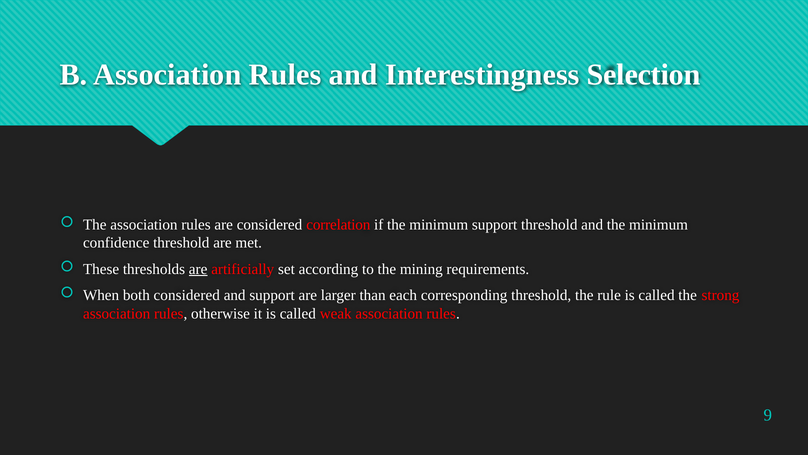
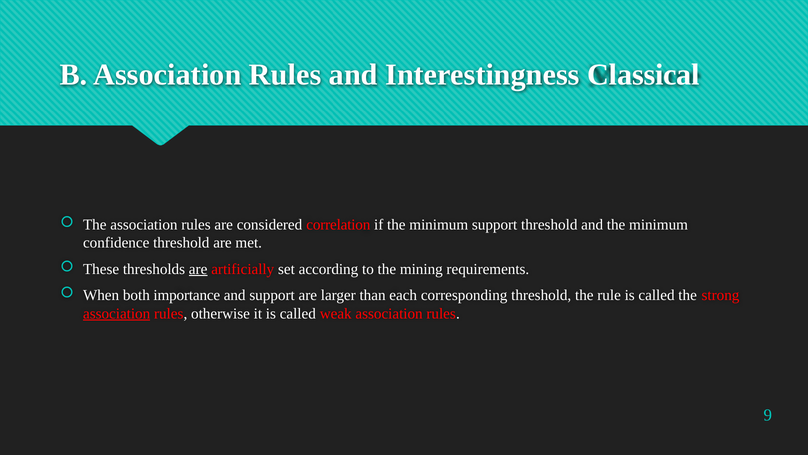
Selection: Selection -> Classical
both considered: considered -> importance
association at (117, 313) underline: none -> present
